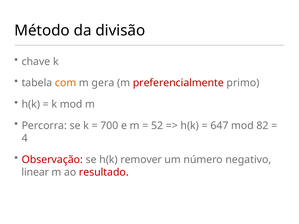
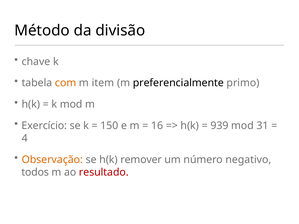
gera: gera -> item
preferencialmente colour: red -> black
Percorra: Percorra -> Exercício
700: 700 -> 150
52: 52 -> 16
647: 647 -> 939
82: 82 -> 31
Observação colour: red -> orange
linear: linear -> todos
